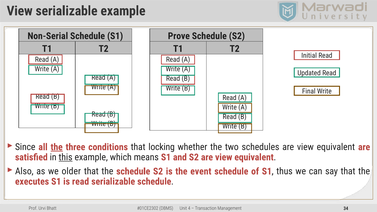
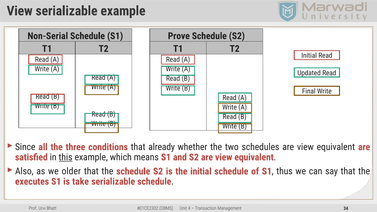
the at (57, 147) underline: present -> none
locking: locking -> already
the event: event -> initial
is read: read -> take
